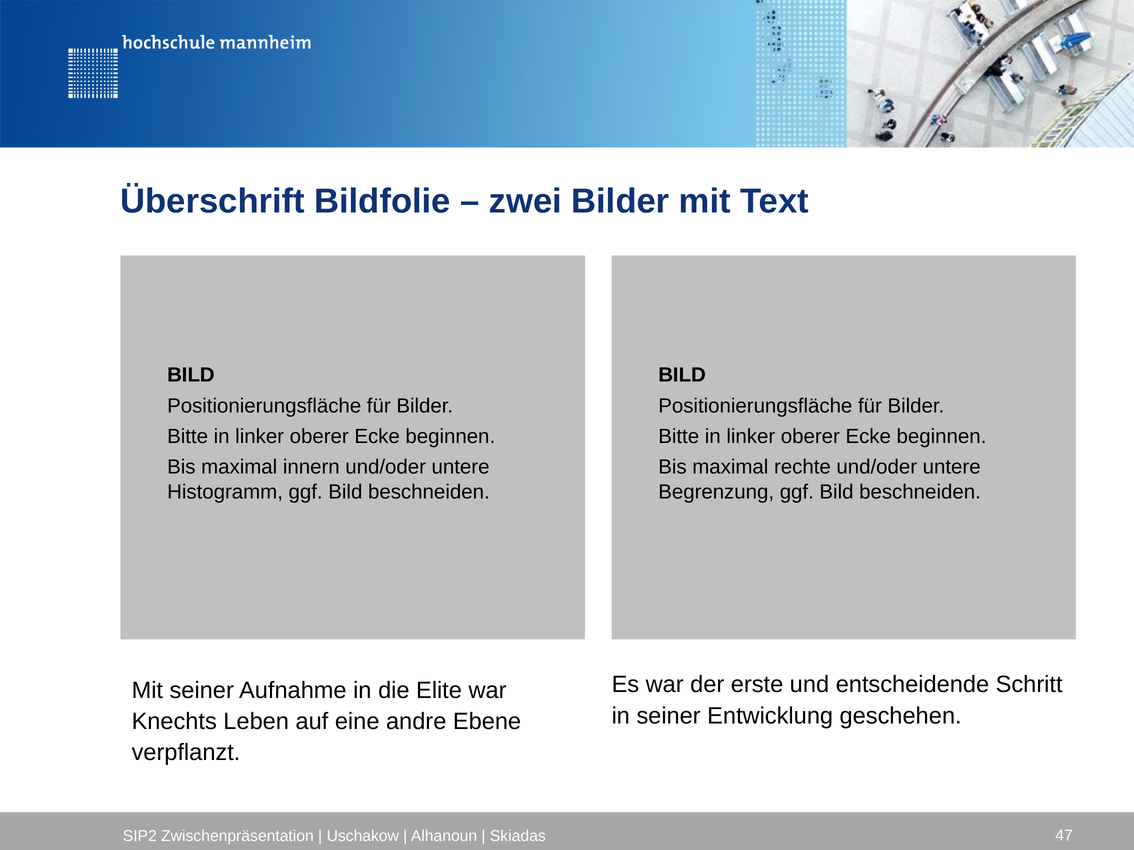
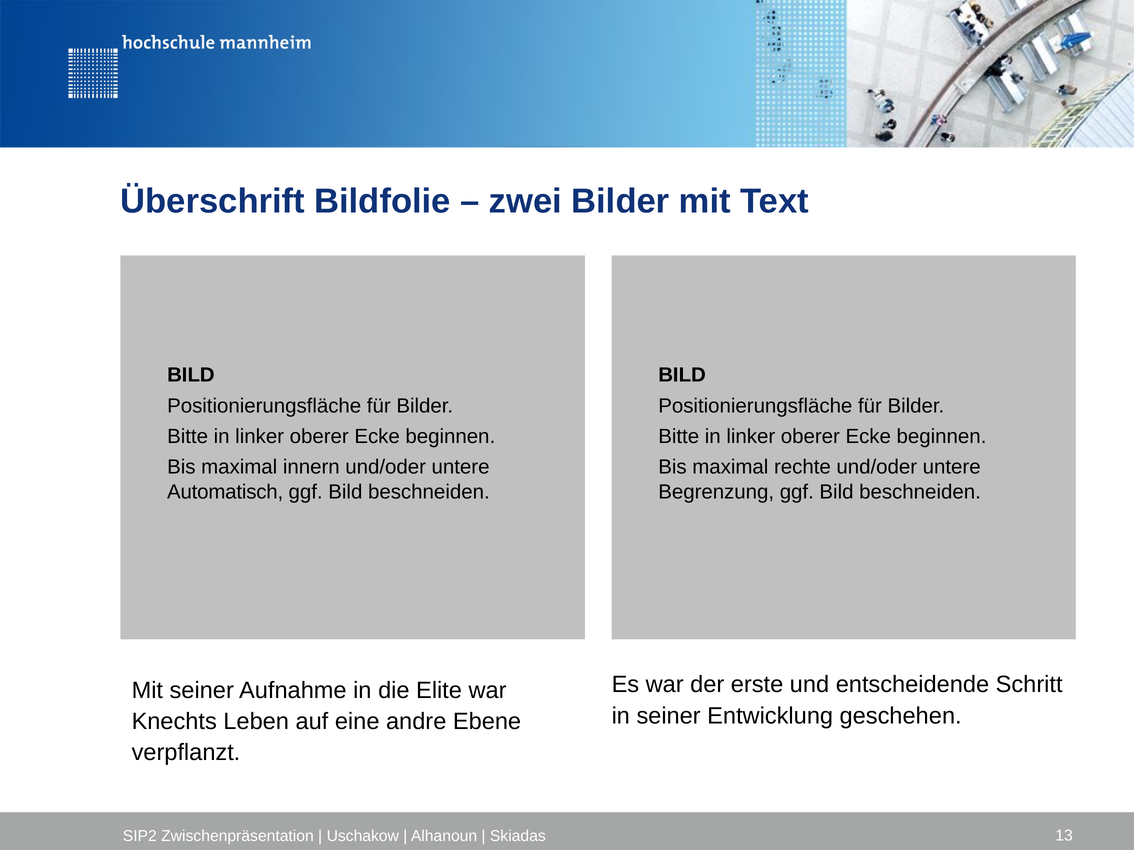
Histogramm: Histogramm -> Automatisch
47: 47 -> 13
